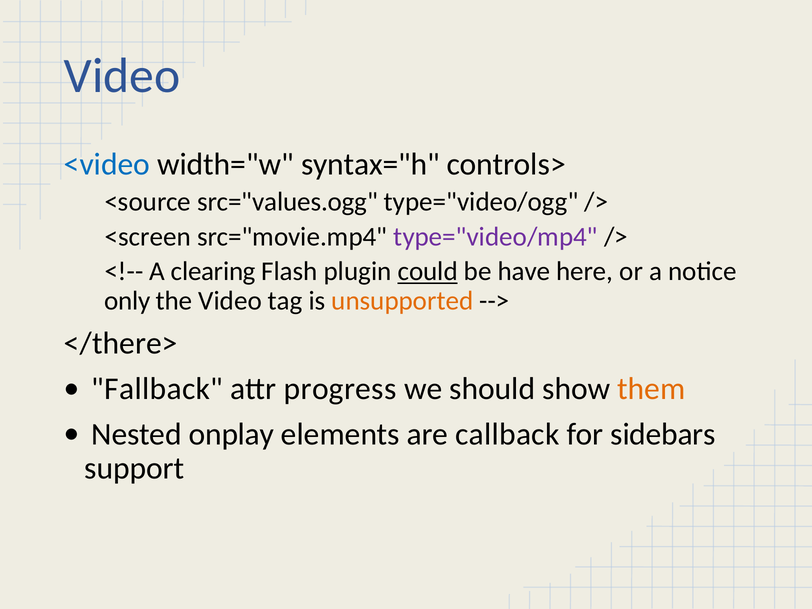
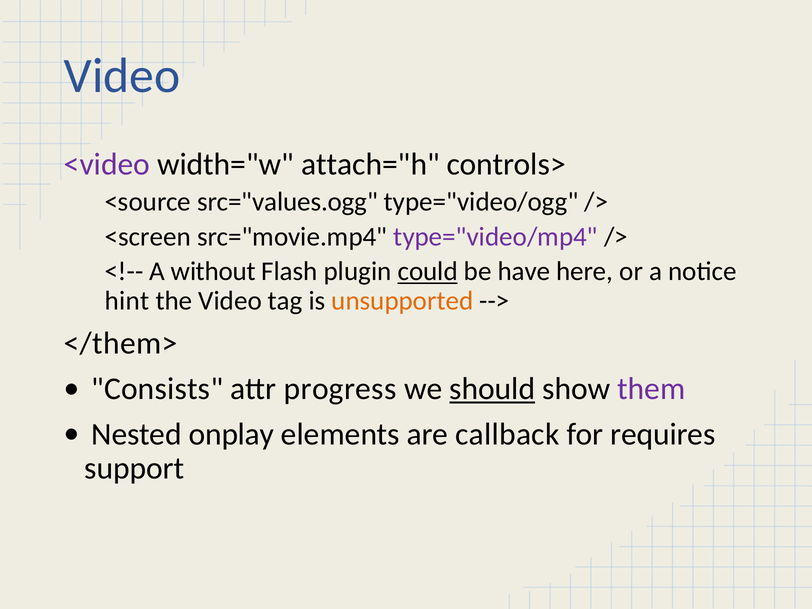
<video colour: blue -> purple
syntax="h: syntax="h -> attach="h
clearing: clearing -> without
only: only -> hint
</there>: </there> -> </them>
Fallback: Fallback -> Consists
should underline: none -> present
them colour: orange -> purple
sidebars: sidebars -> requires
